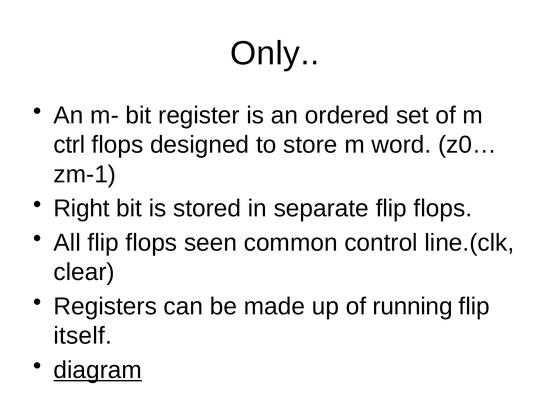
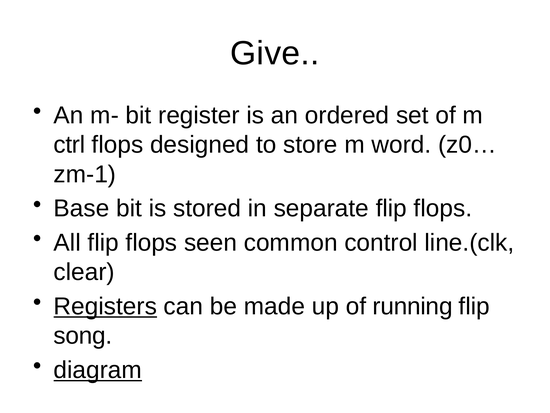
Only: Only -> Give
Right: Right -> Base
Registers underline: none -> present
itself: itself -> song
